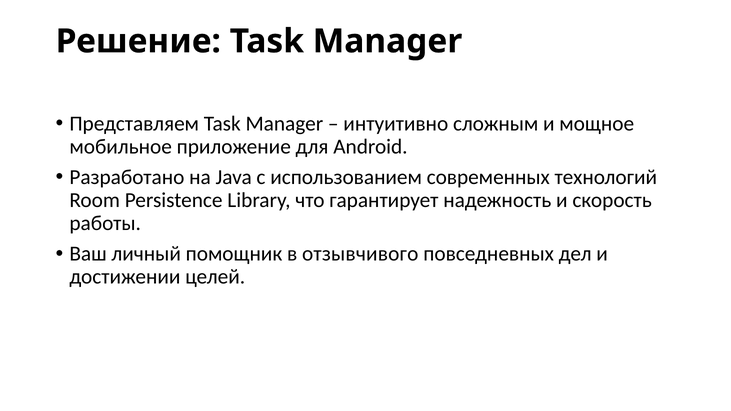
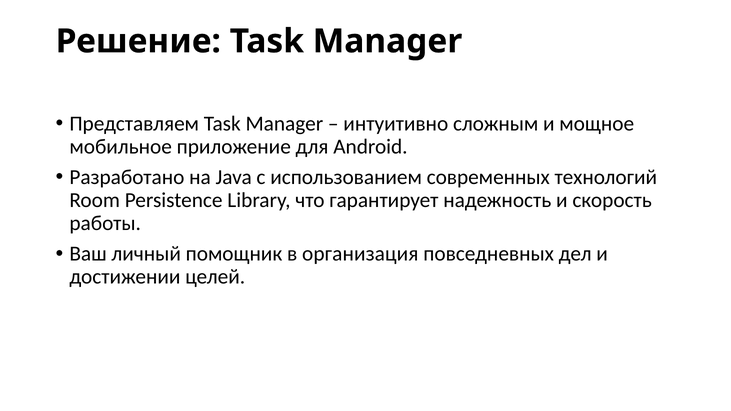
отзывчивого: отзывчивого -> организация
